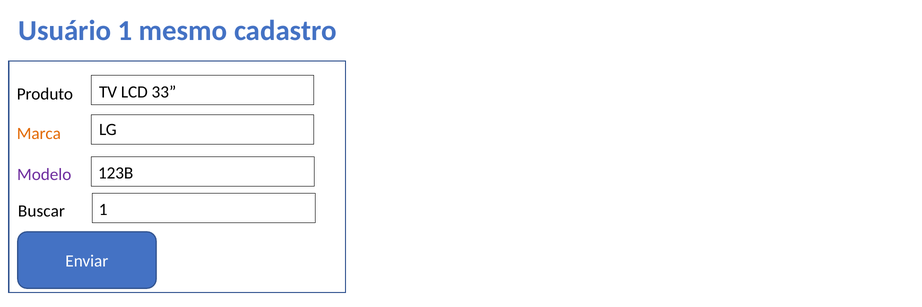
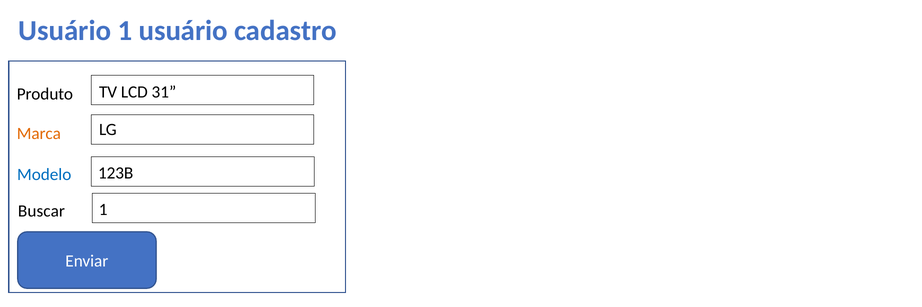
1 mesmo: mesmo -> usuário
33: 33 -> 31
Modelo colour: purple -> blue
